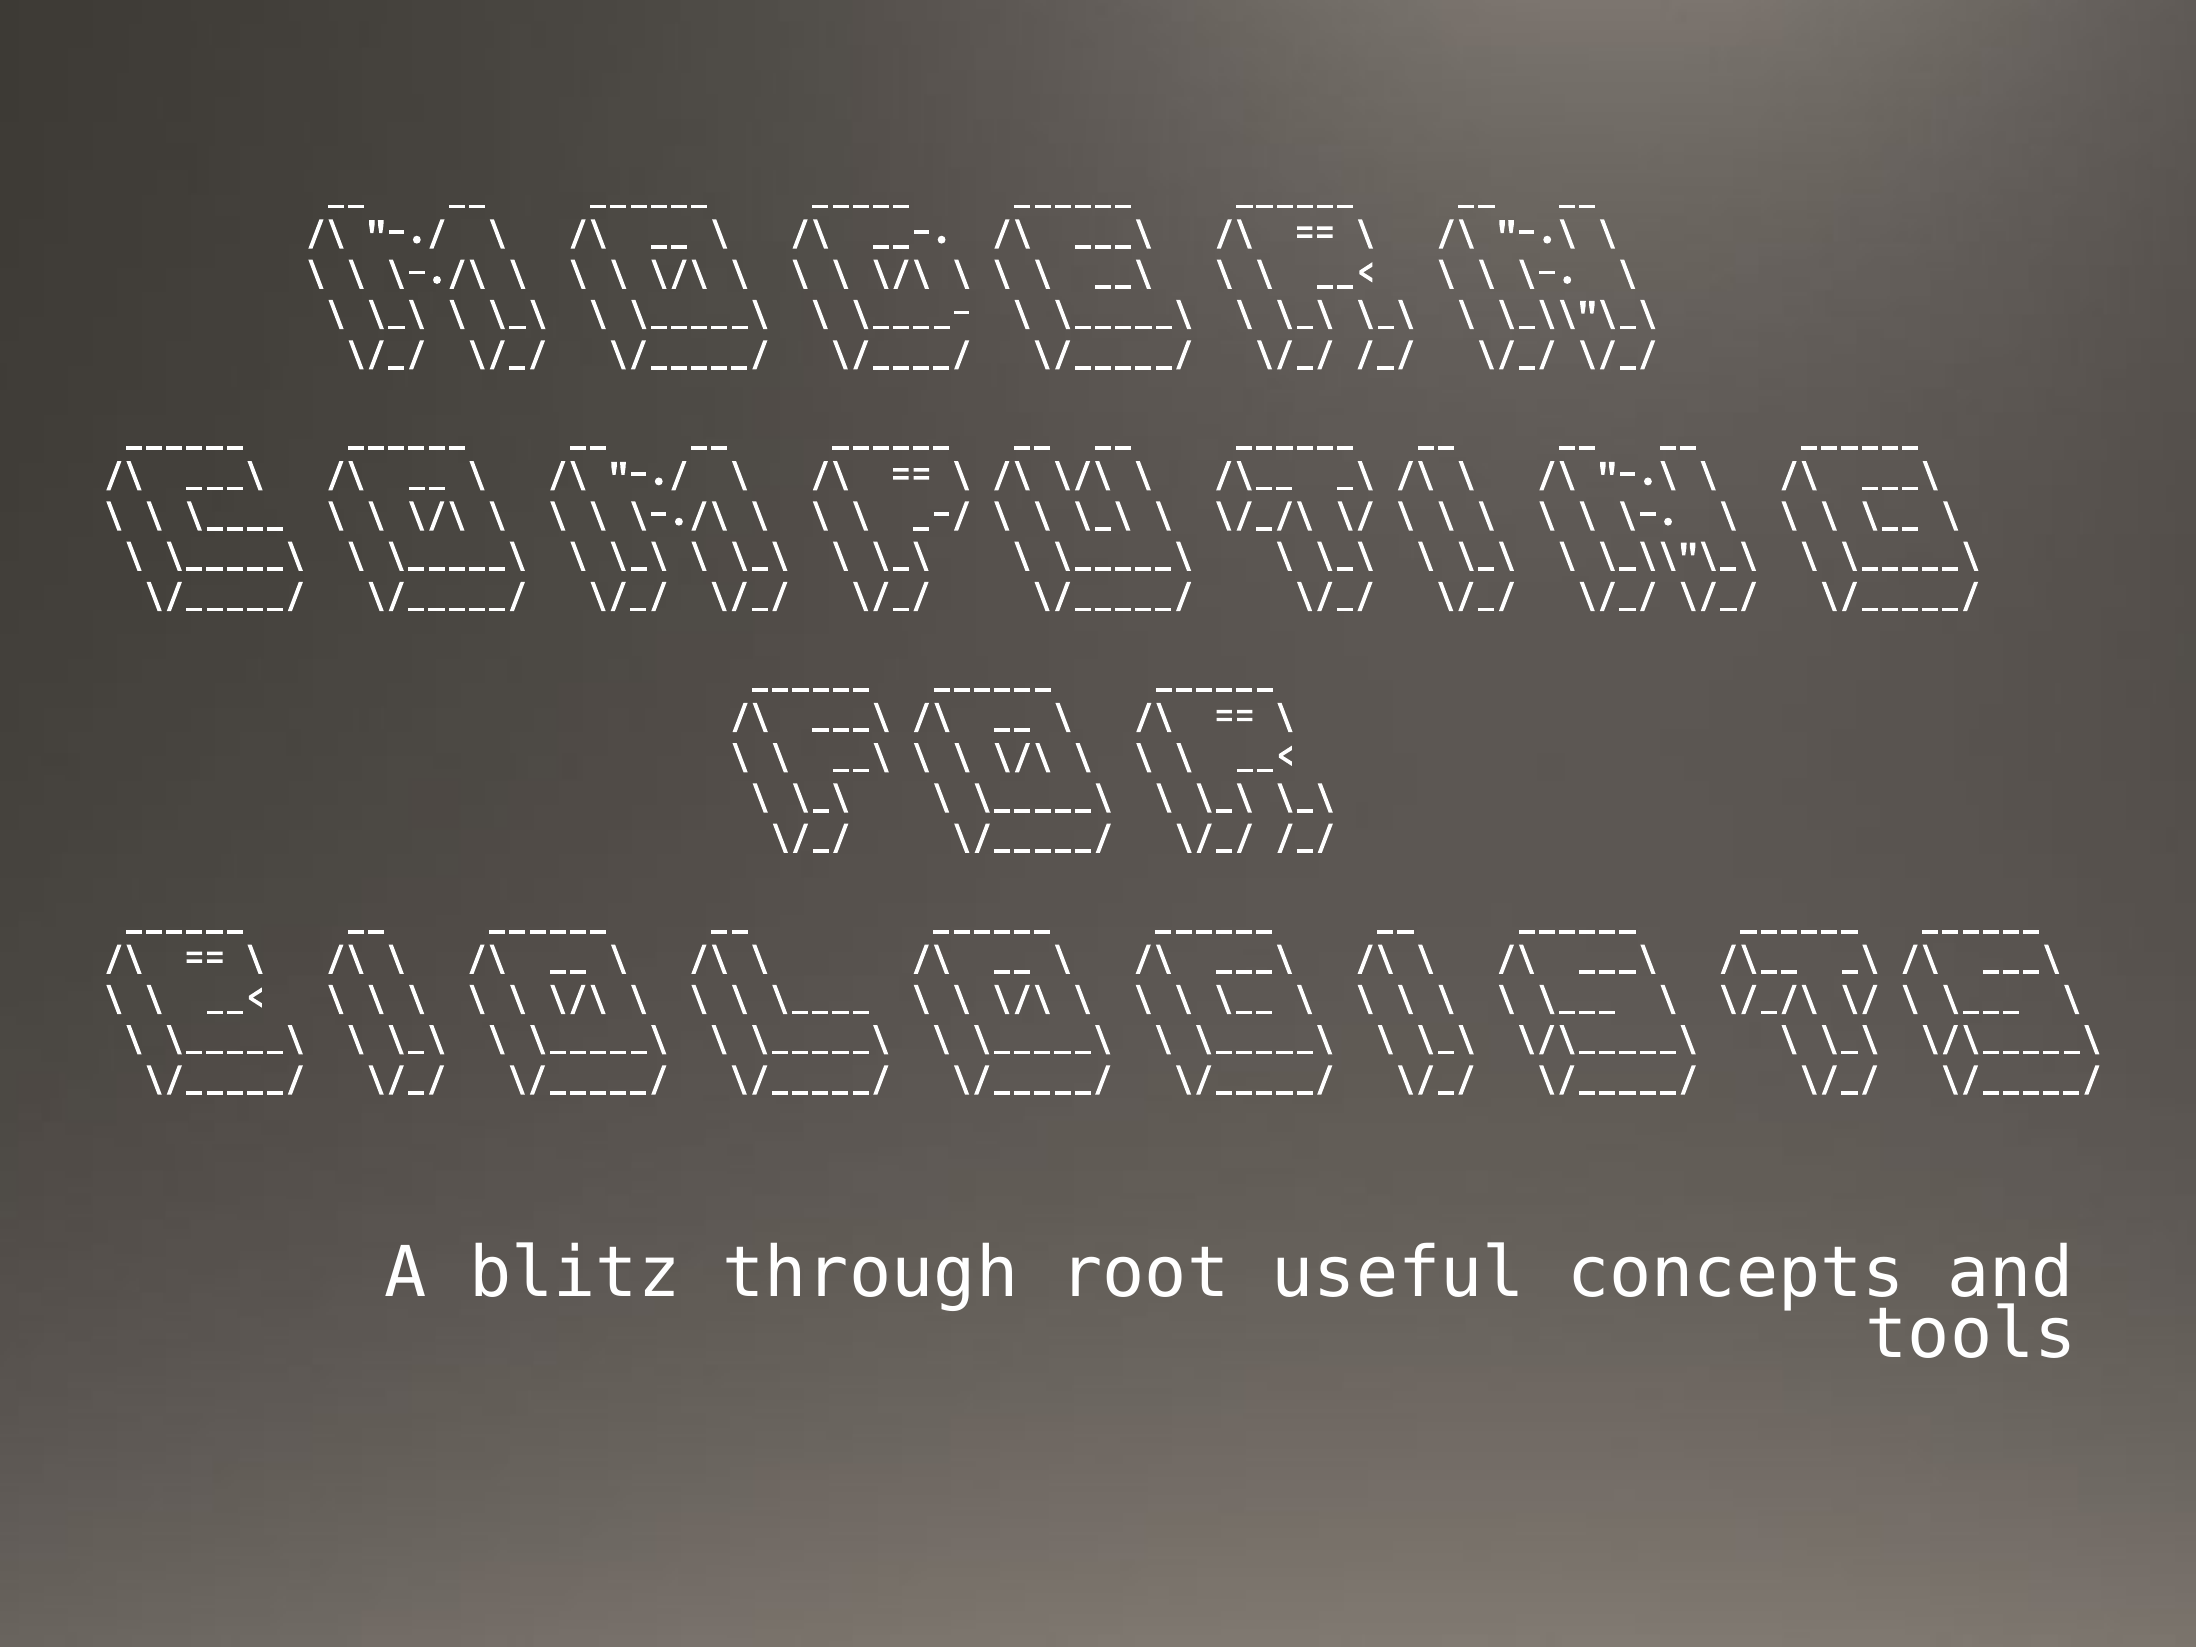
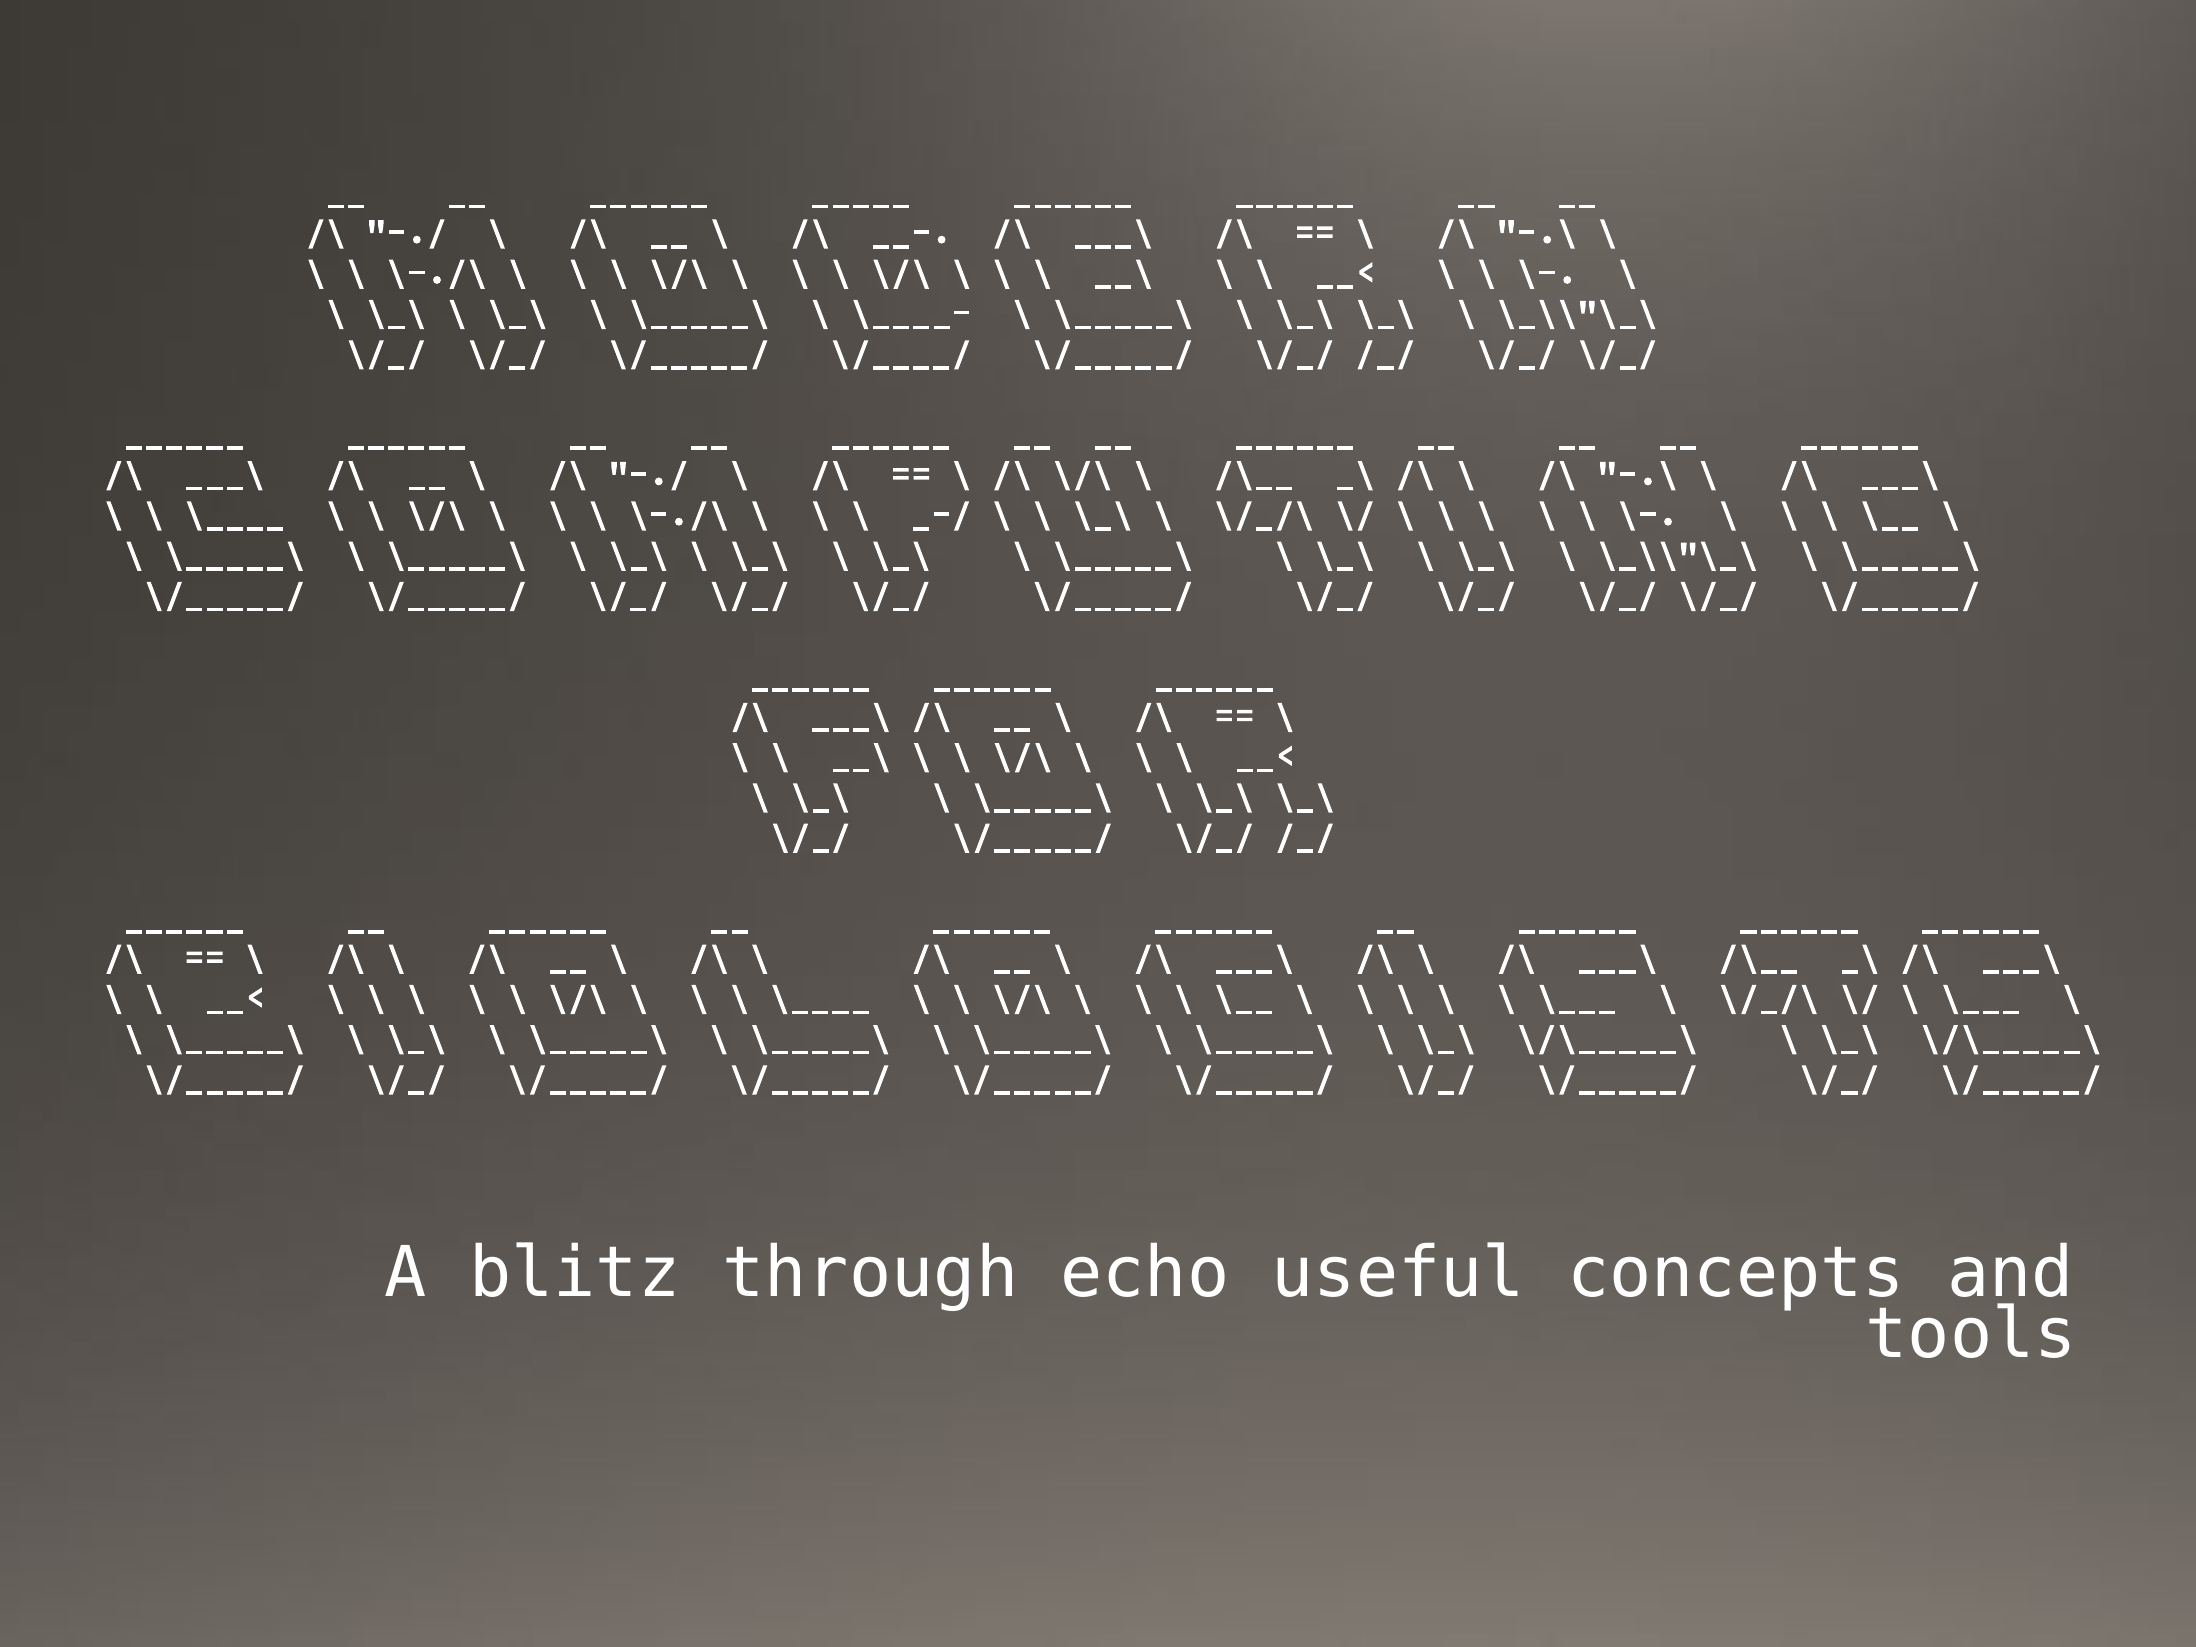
root: root -> echo
